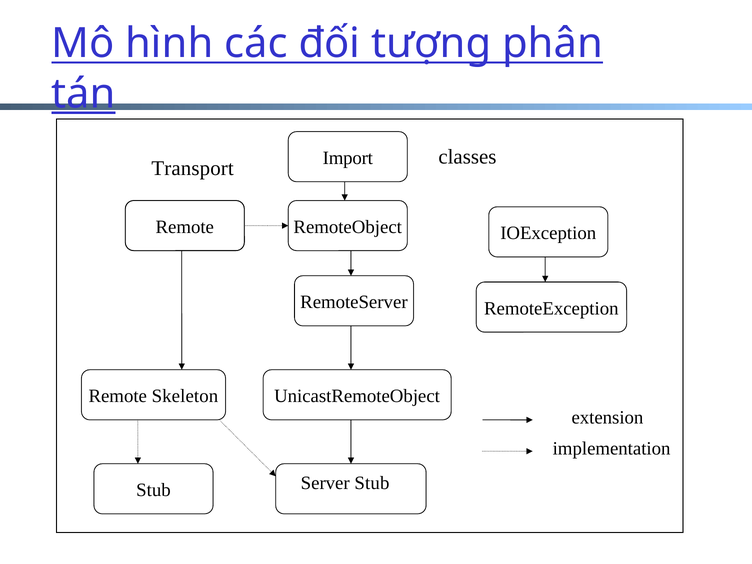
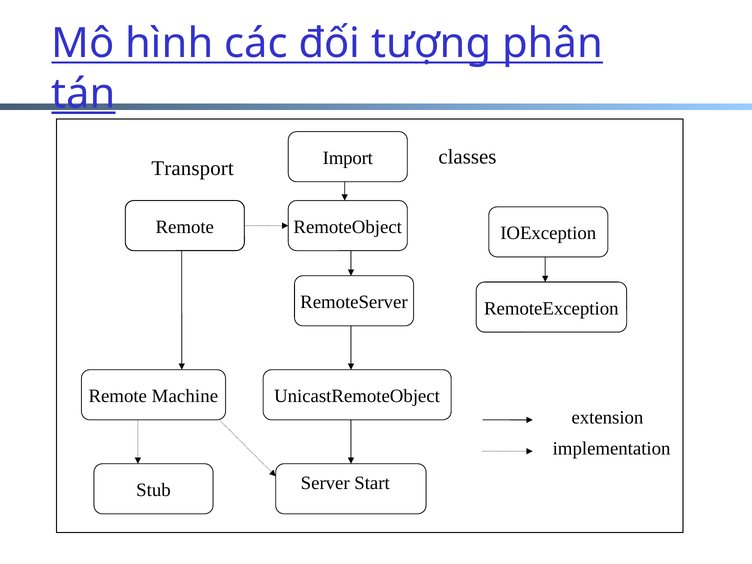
Skeleton: Skeleton -> Machine
Server Stub: Stub -> Start
